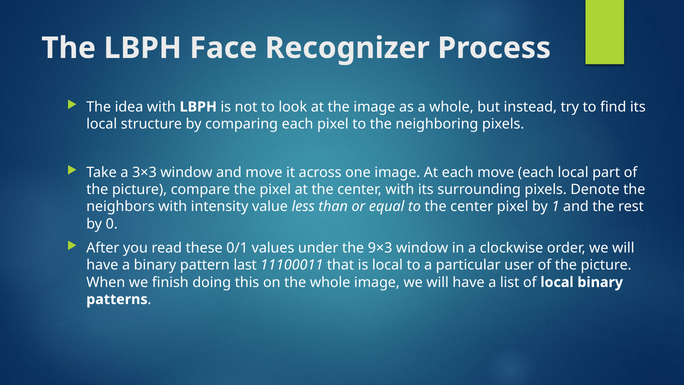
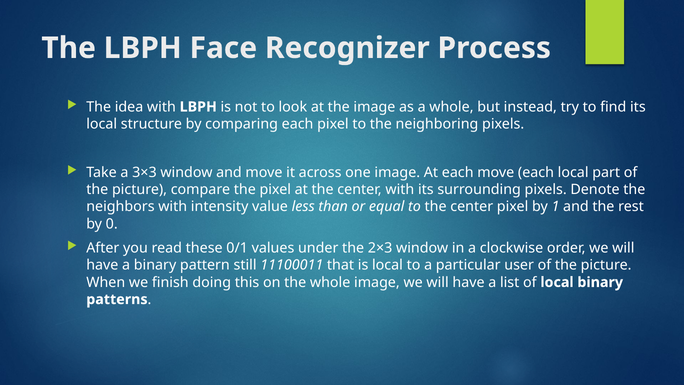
9×3: 9×3 -> 2×3
last: last -> still
